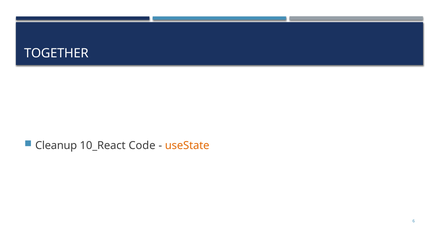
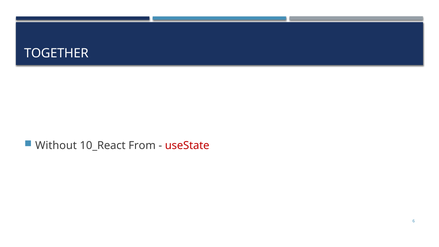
Cleanup: Cleanup -> Without
Code: Code -> From
useState colour: orange -> red
